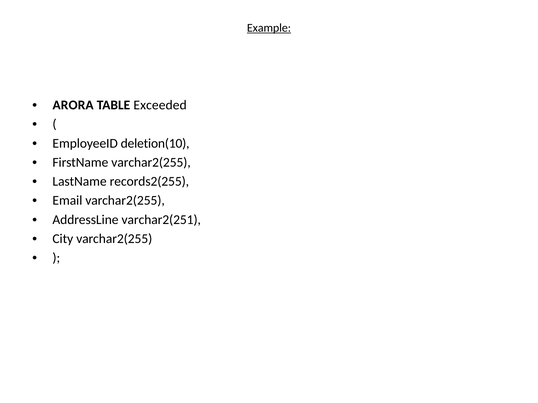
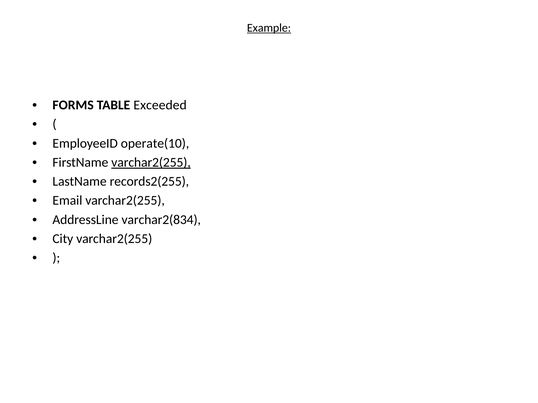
ARORA: ARORA -> FORMS
deletion(10: deletion(10 -> operate(10
varchar2(255 at (151, 163) underline: none -> present
varchar2(251: varchar2(251 -> varchar2(834
